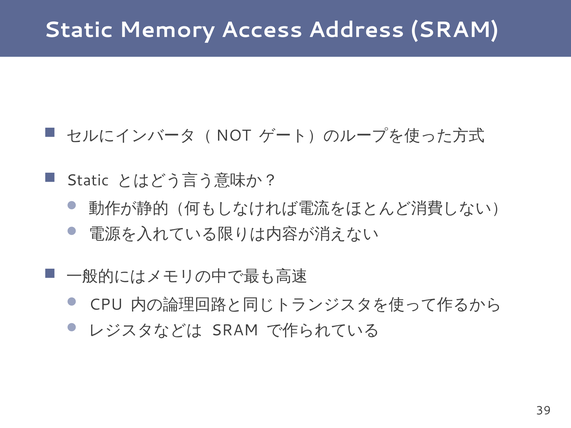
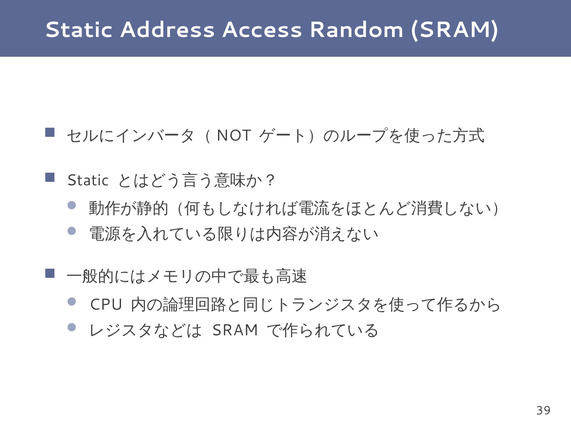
Memory: Memory -> Address
Address: Address -> Random
